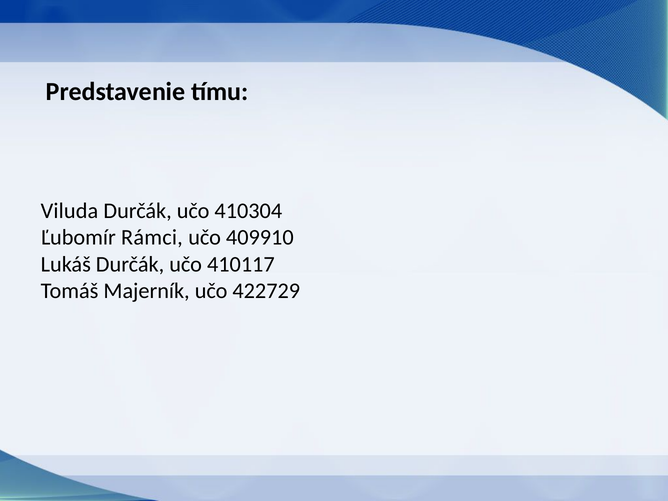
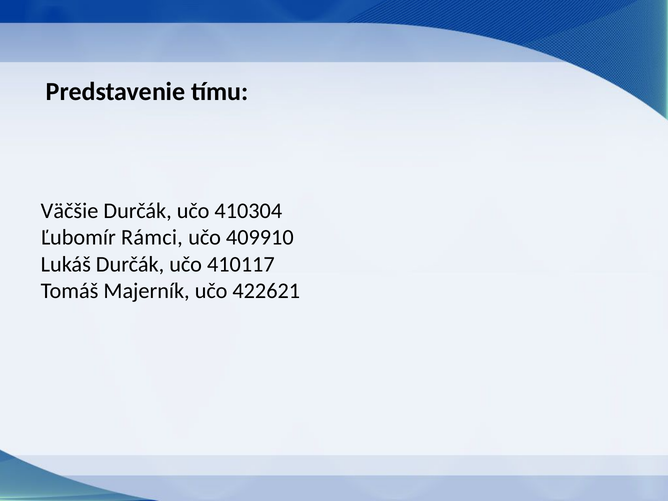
Viluda: Viluda -> Väčšie
422729: 422729 -> 422621
